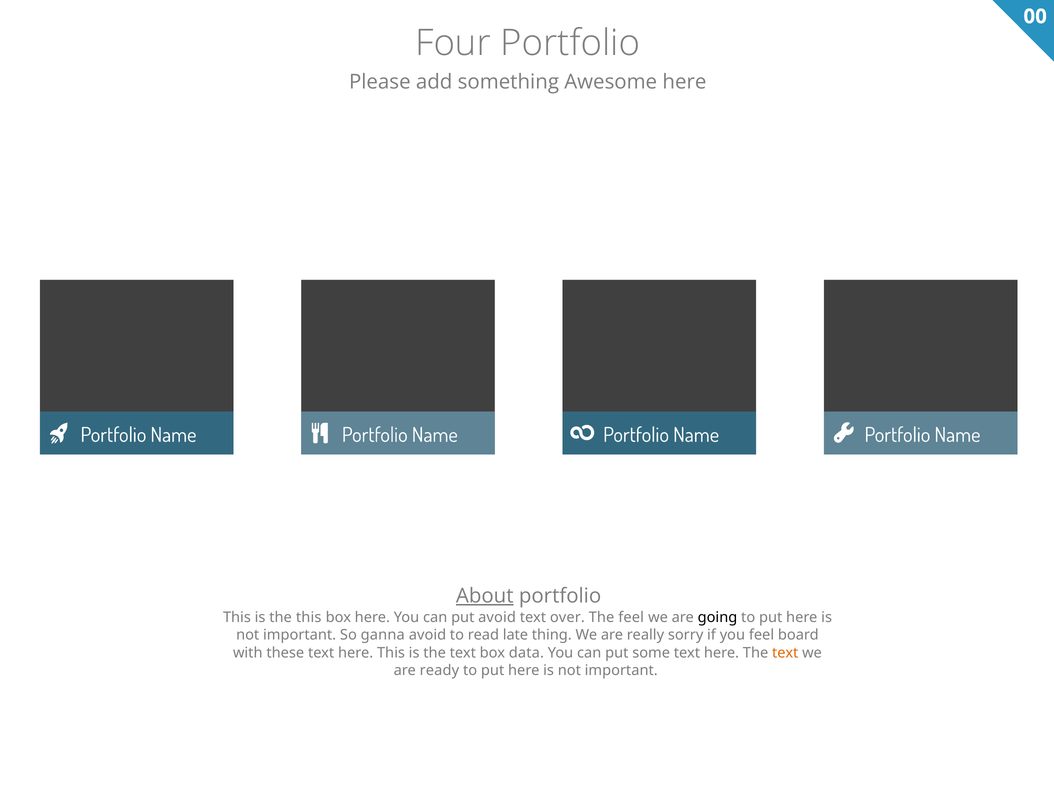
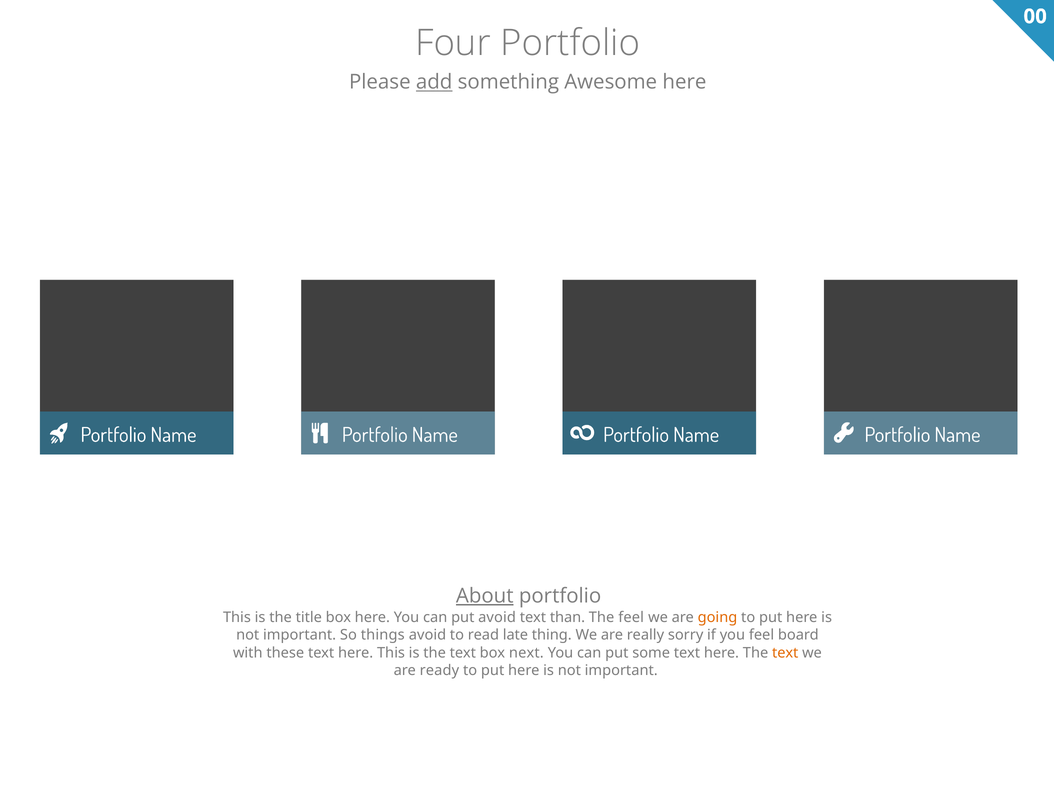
add underline: none -> present
the this: this -> title
over: over -> than
going colour: black -> orange
ganna: ganna -> things
data: data -> next
